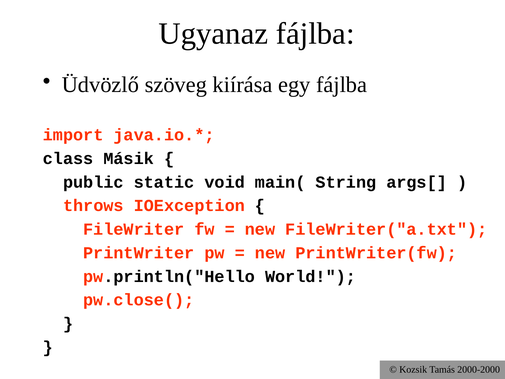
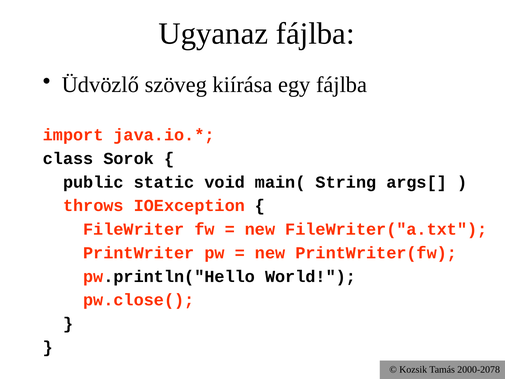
Másik: Másik -> Sorok
2000-2000: 2000-2000 -> 2000-2078
